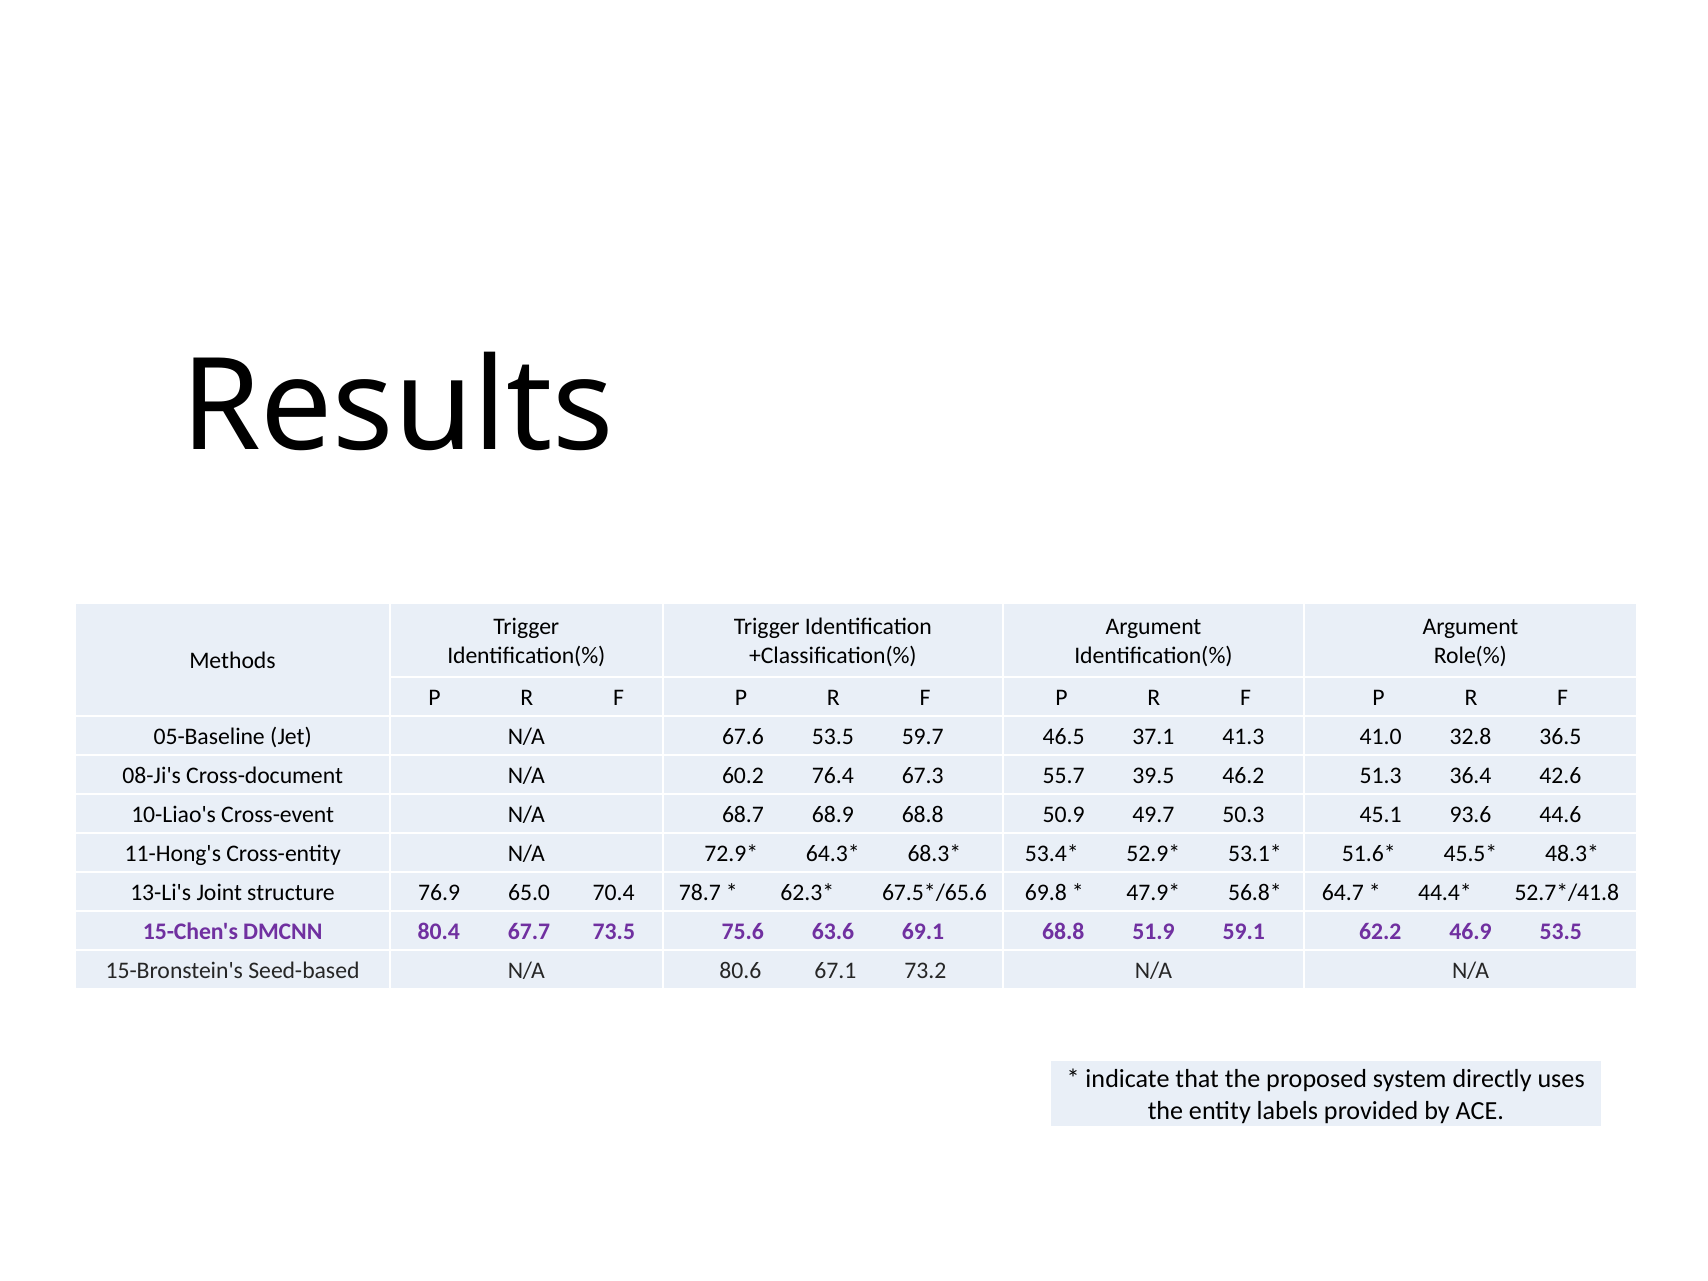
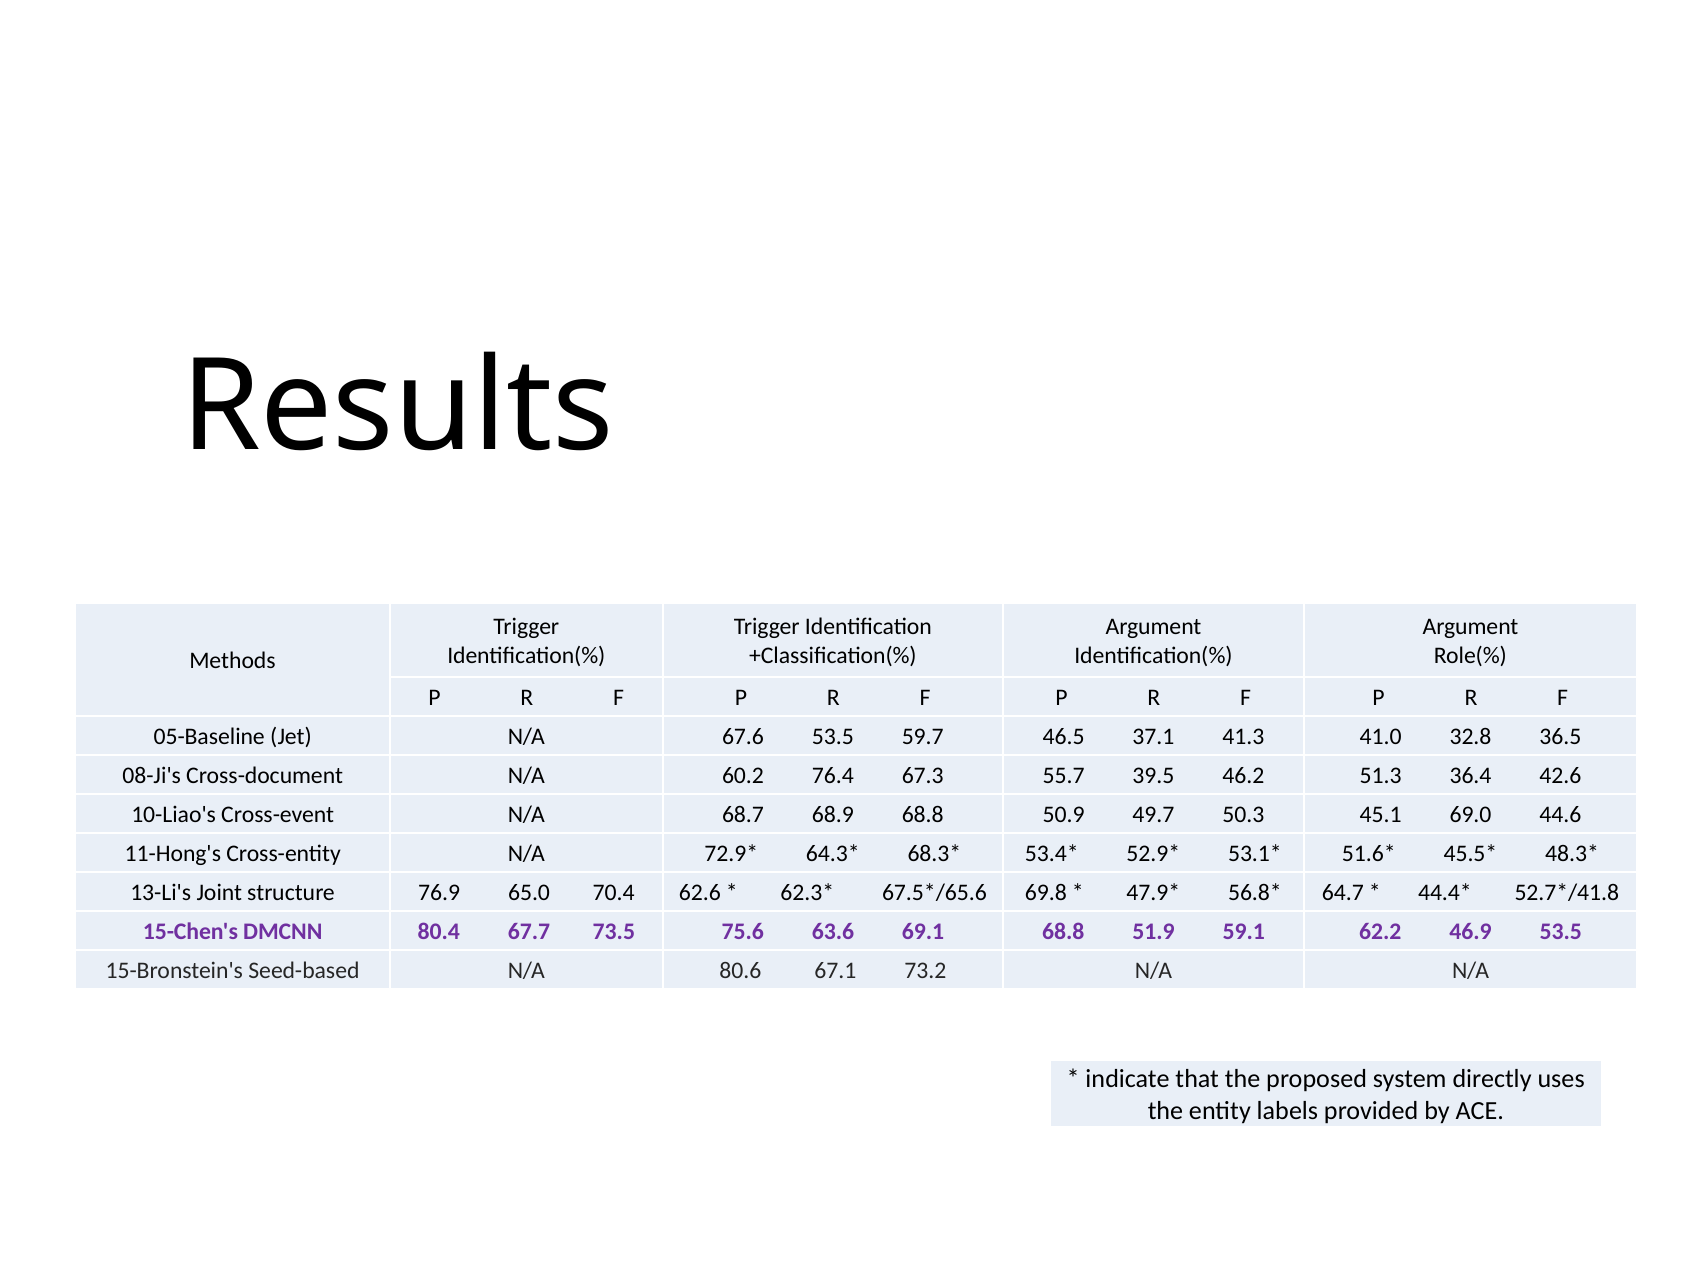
93.6: 93.6 -> 69.0
78.7: 78.7 -> 62.6
